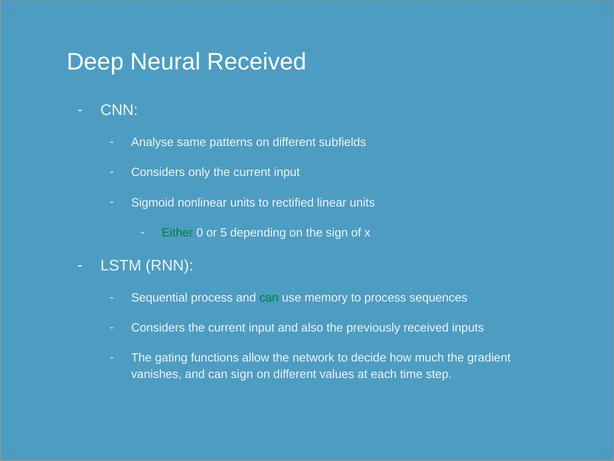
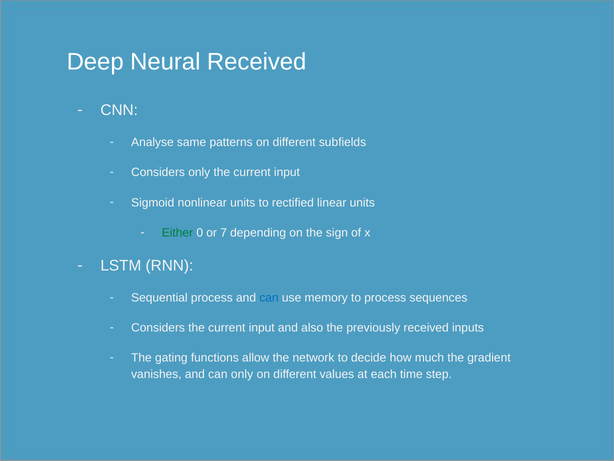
5: 5 -> 7
can at (269, 297) colour: green -> blue
can sign: sign -> only
